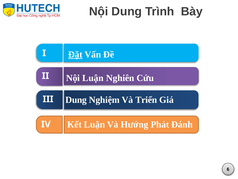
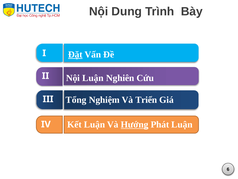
Dung at (76, 100): Dung -> Tổng
Hướng underline: none -> present
Phát Đánh: Đánh -> Luận
